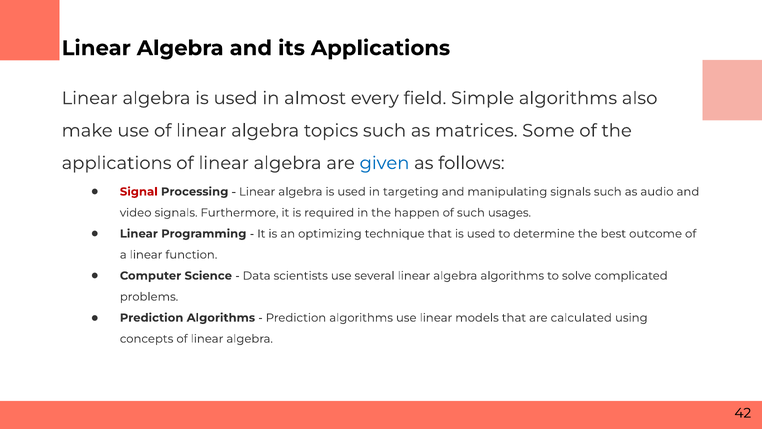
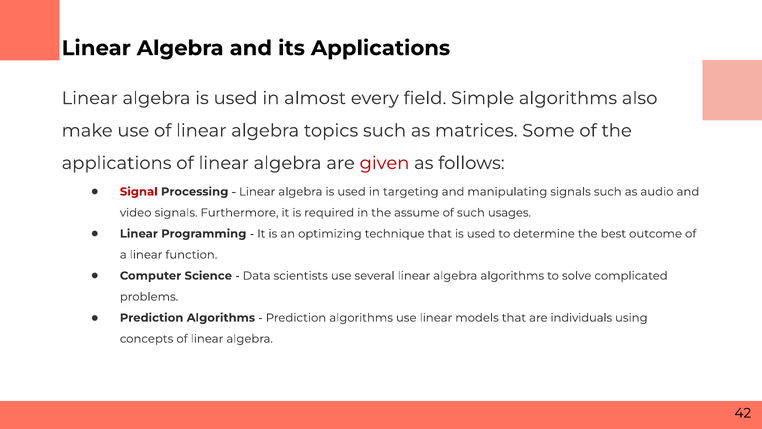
given colour: blue -> red
happen: happen -> assume
calculated: calculated -> individuals
